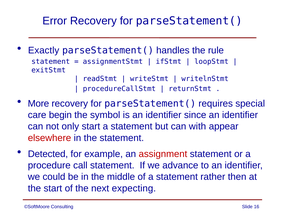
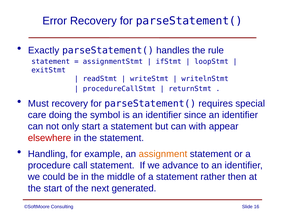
More: More -> Must
begin: begin -> doing
Detected: Detected -> Handling
assignment colour: red -> orange
expecting: expecting -> generated
